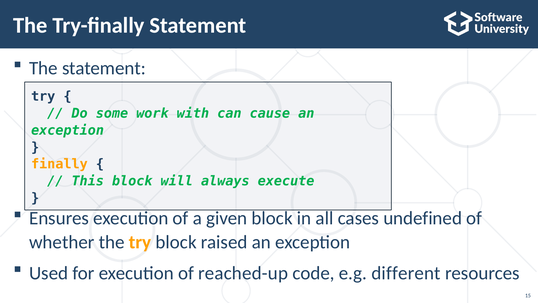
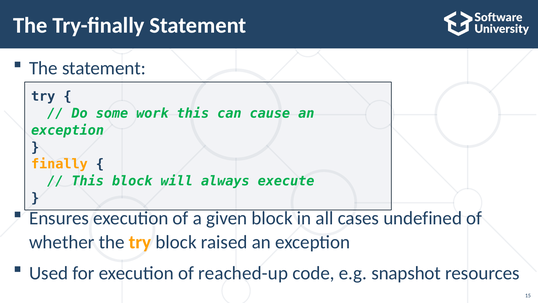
work with: with -> this
different: different -> snapshot
